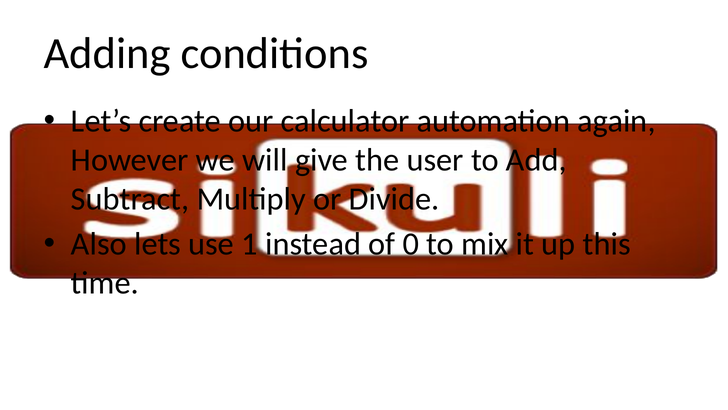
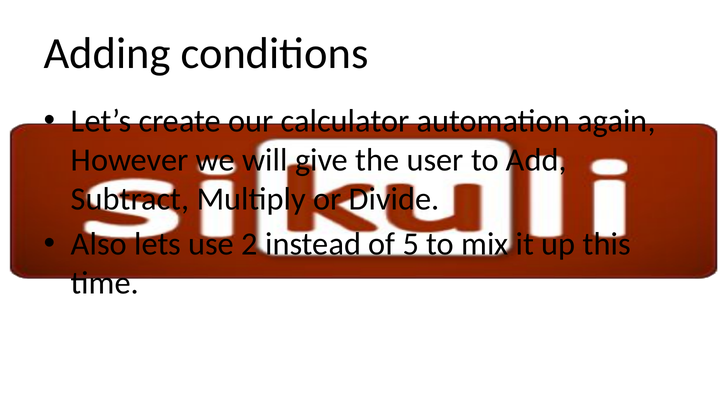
1: 1 -> 2
0: 0 -> 5
